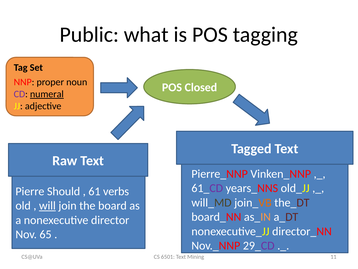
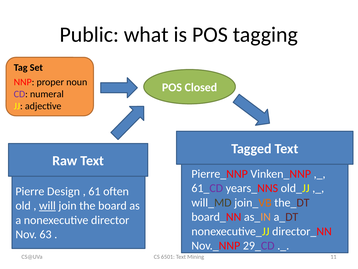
numeral underline: present -> none
Should: Should -> Design
verbs: verbs -> often
65: 65 -> 63
